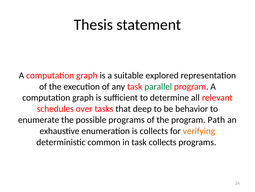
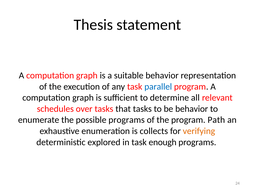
suitable explored: explored -> behavior
parallel colour: green -> blue
that deep: deep -> tasks
common: common -> explored
task collects: collects -> enough
